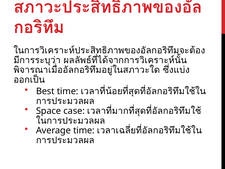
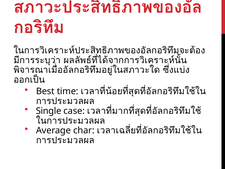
Space: Space -> Single
Average time: time -> char
